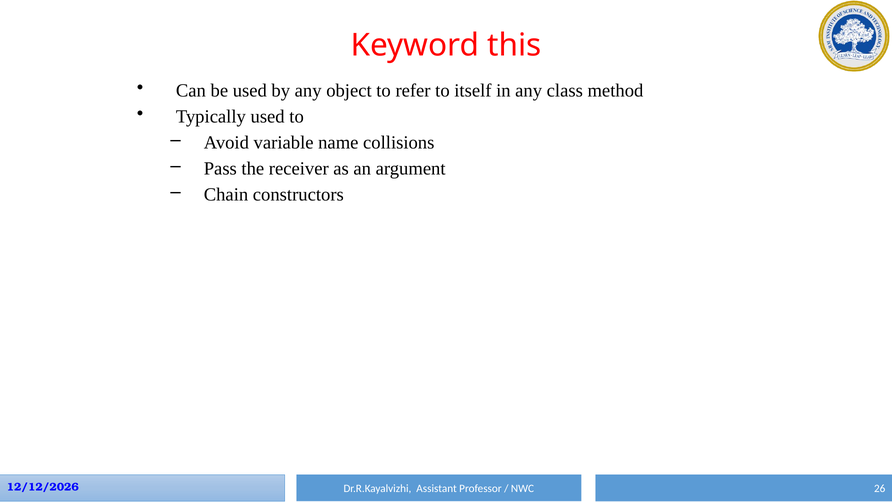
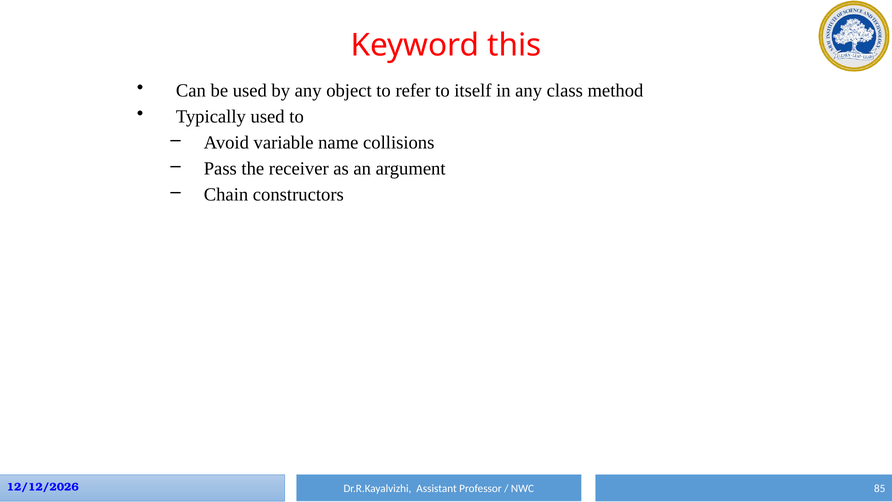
26: 26 -> 85
